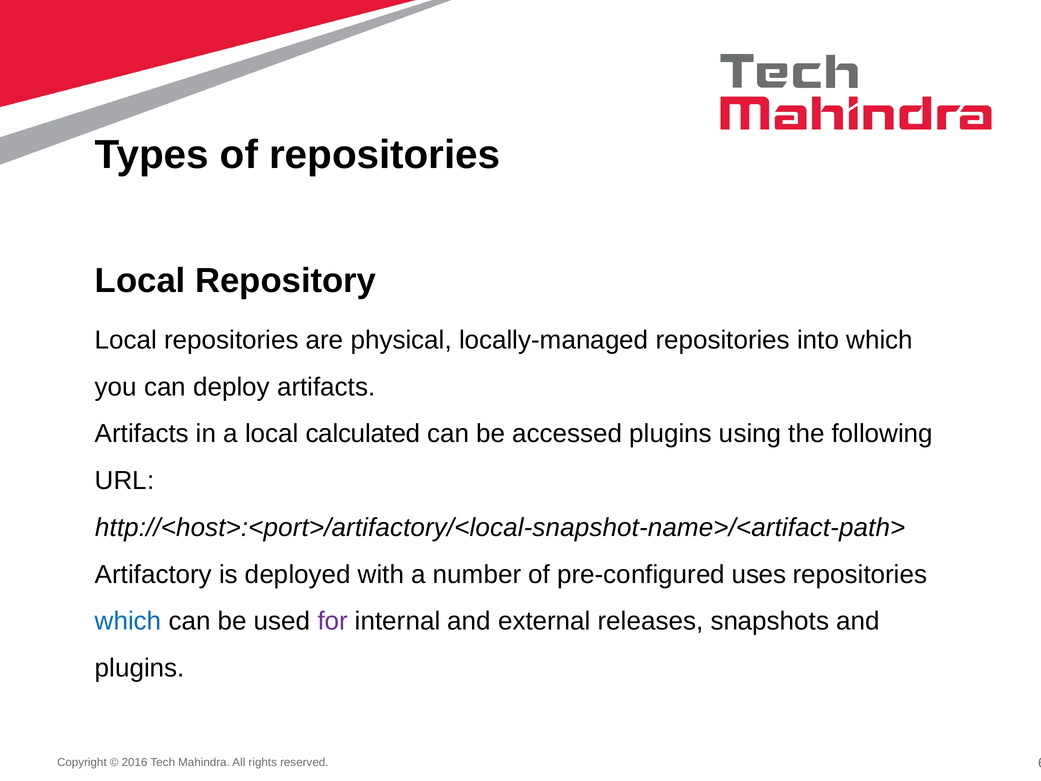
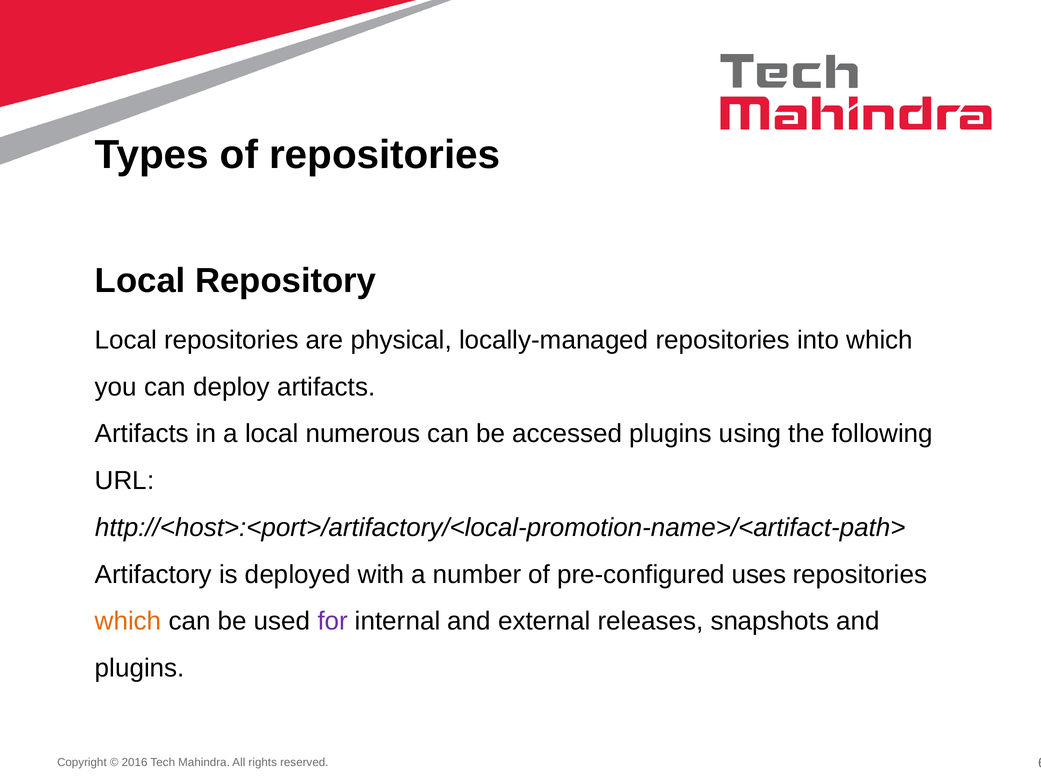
calculated: calculated -> numerous
http://<host>:<port>/artifactory/<local-snapshot-name>/<artifact-path>: http://<host>:<port>/artifactory/<local-snapshot-name>/<artifact-path> -> http://<host>:<port>/artifactory/<local-promotion-name>/<artifact-path>
which at (128, 621) colour: blue -> orange
